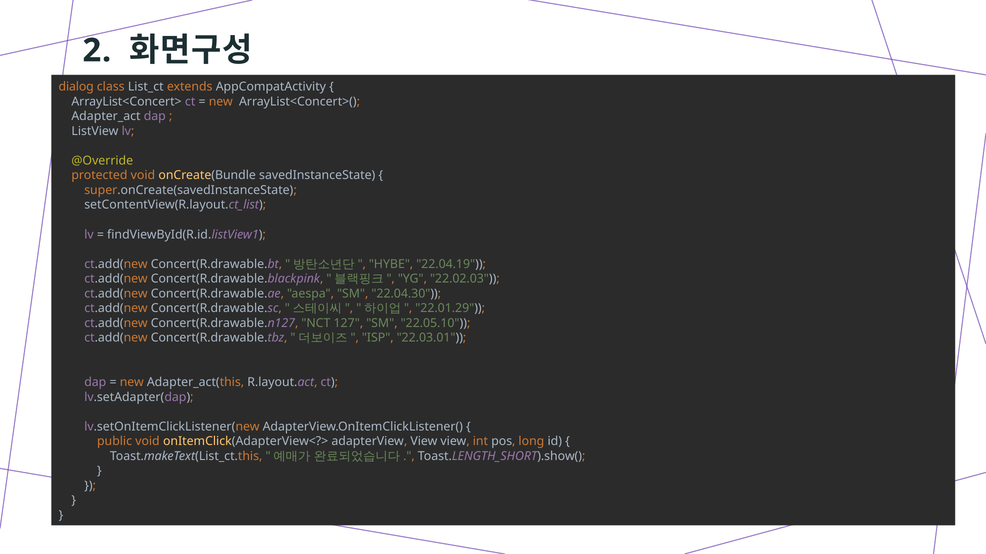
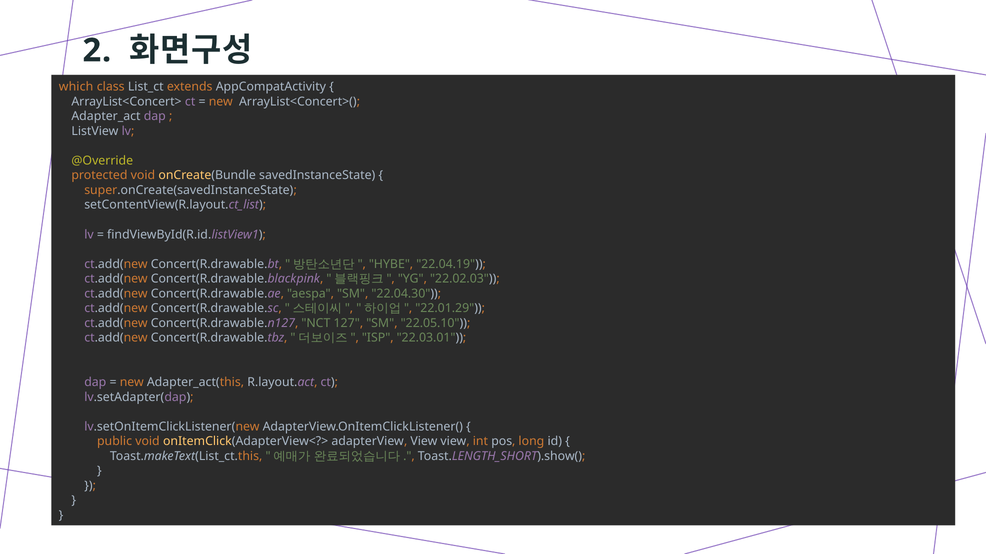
dialog: dialog -> which
